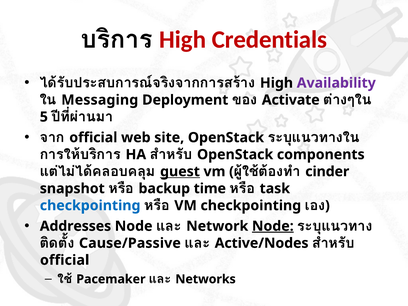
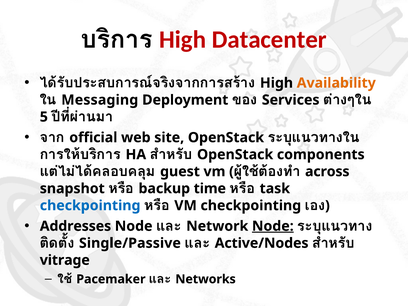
Credentials: Credentials -> Datacenter
Availability colour: purple -> orange
Activate: Activate -> Services
guest underline: present -> none
cinder: cinder -> across
Cause/Passive: Cause/Passive -> Single/Passive
official at (65, 260): official -> vitrage
